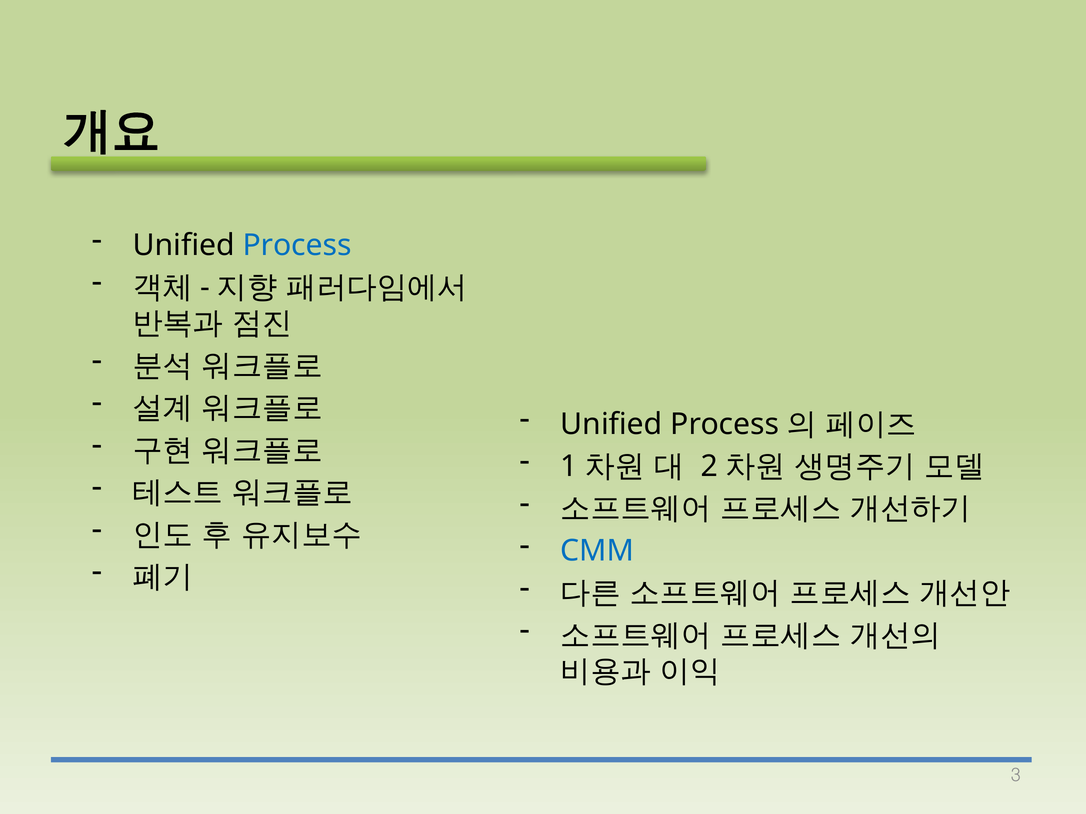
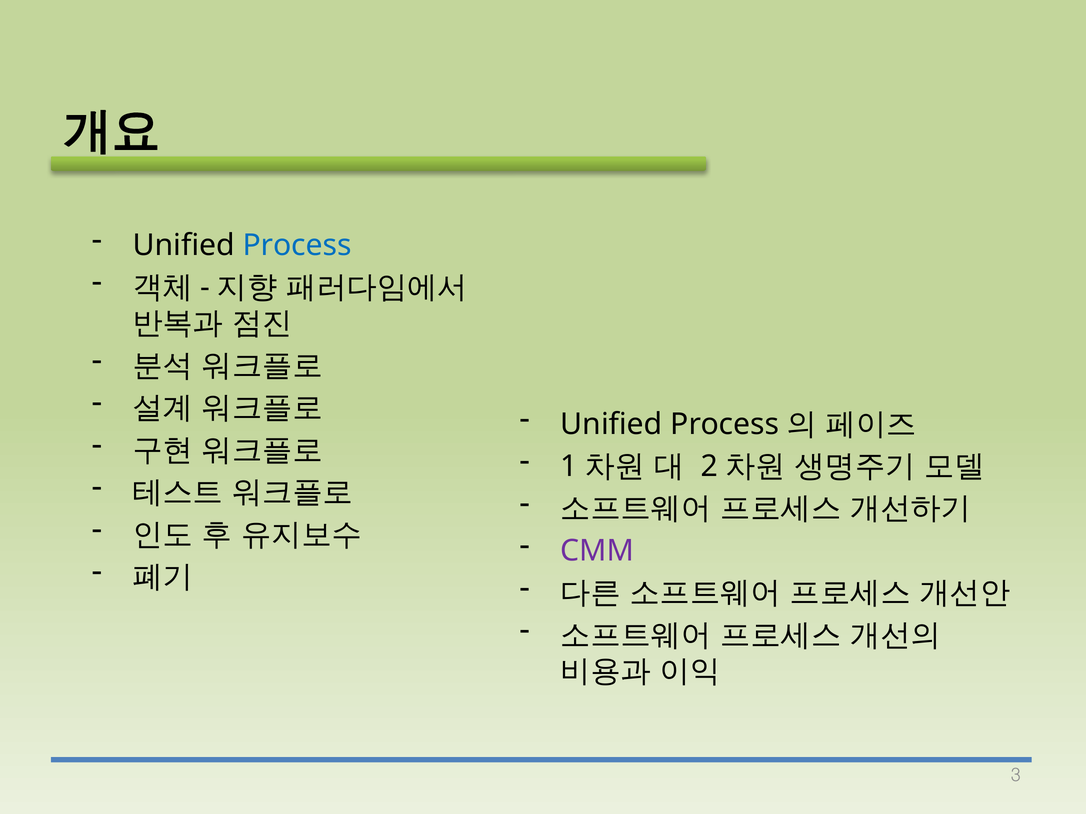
CMM colour: blue -> purple
